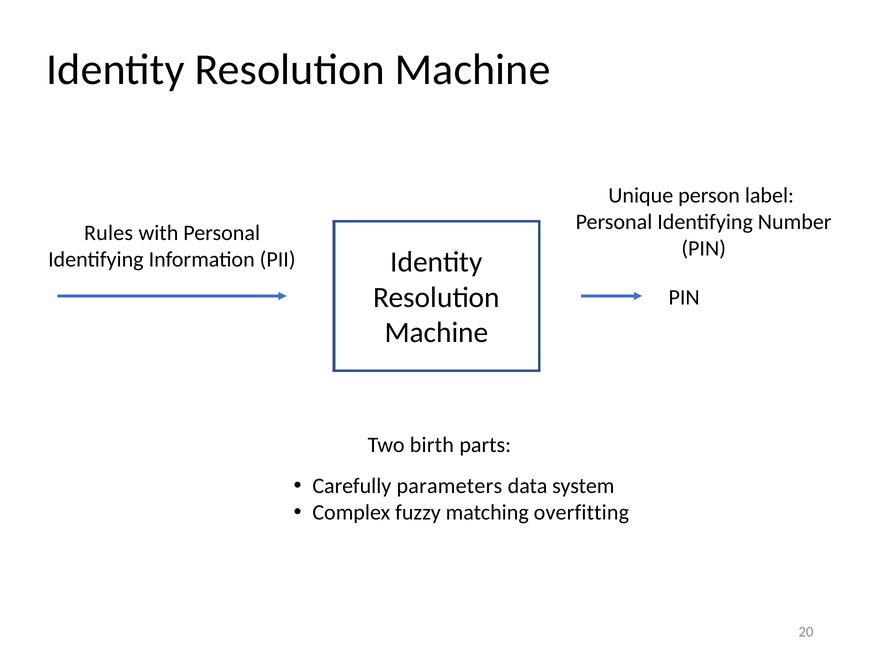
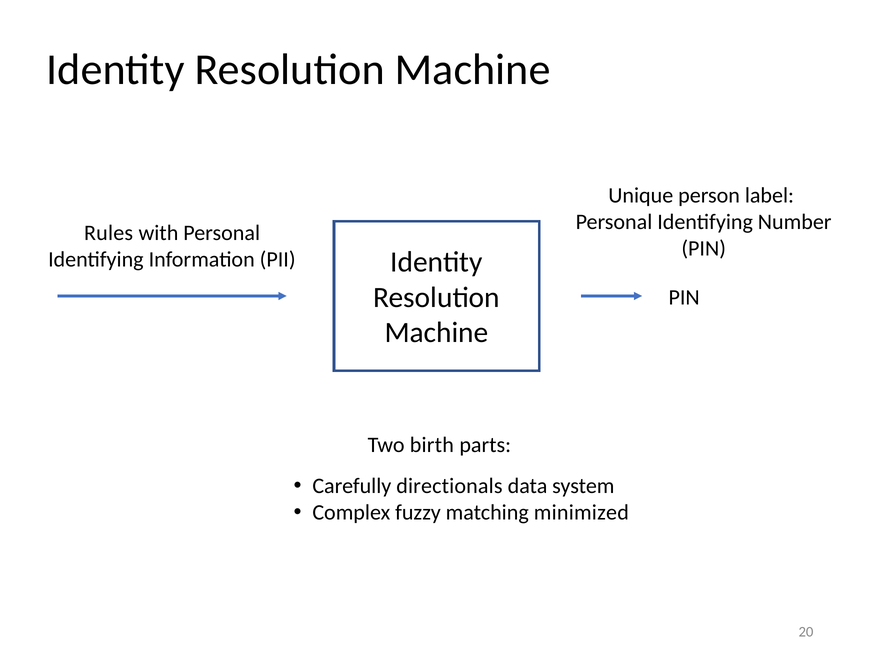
parameters: parameters -> directionals
overfitting: overfitting -> minimized
